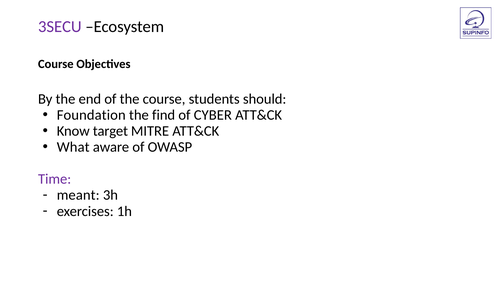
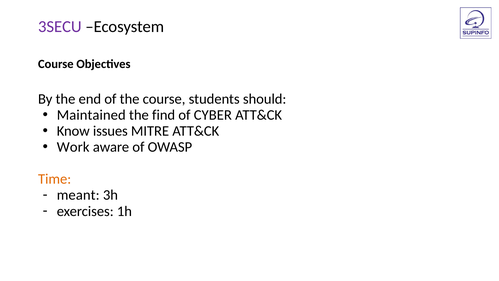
Foundation: Foundation -> Maintained
target: target -> issues
What: What -> Work
Time colour: purple -> orange
